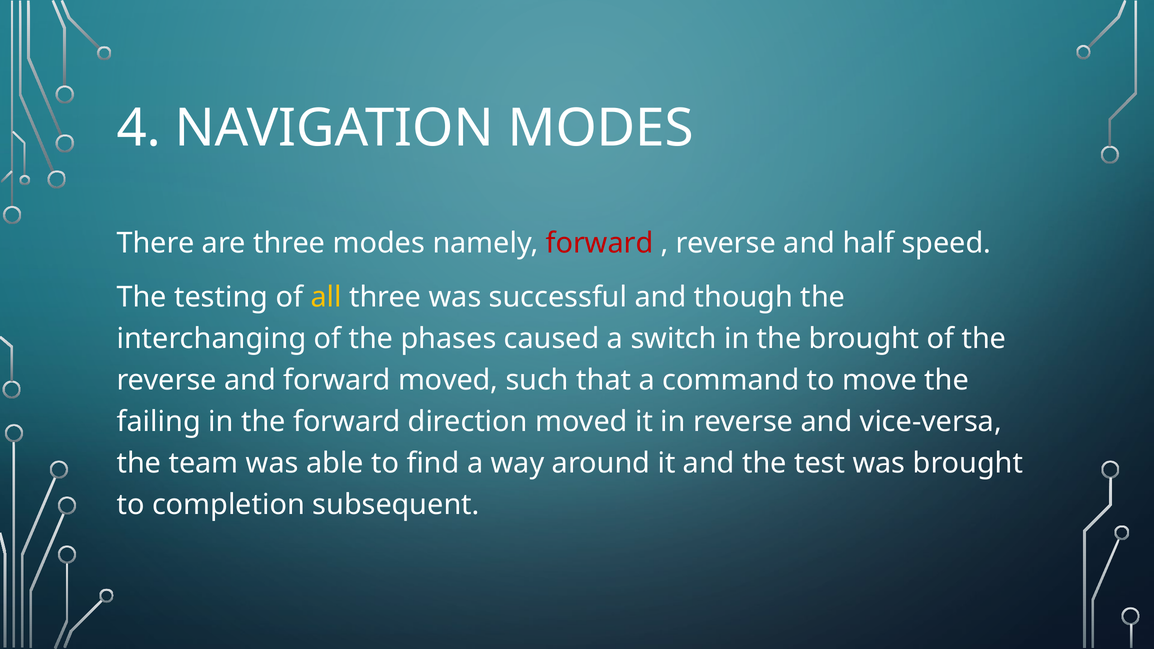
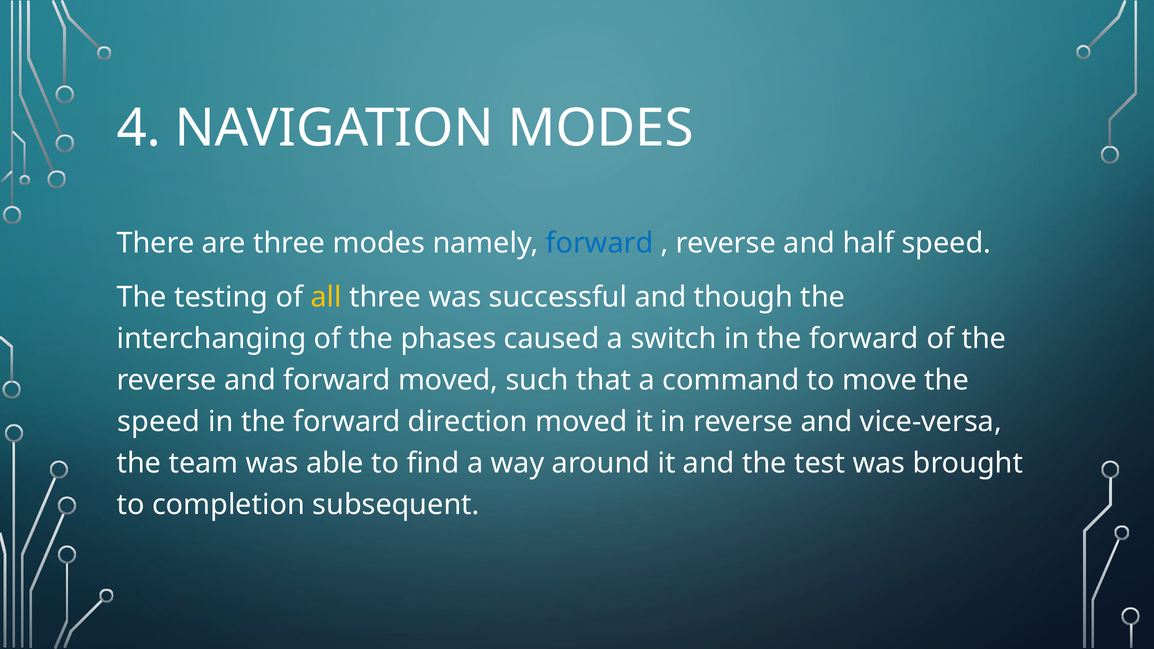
forward at (600, 244) colour: red -> blue
switch in the brought: brought -> forward
failing at (159, 422): failing -> speed
